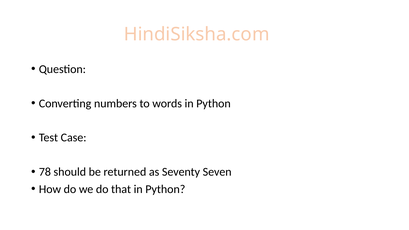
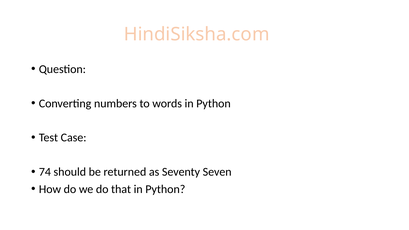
78: 78 -> 74
